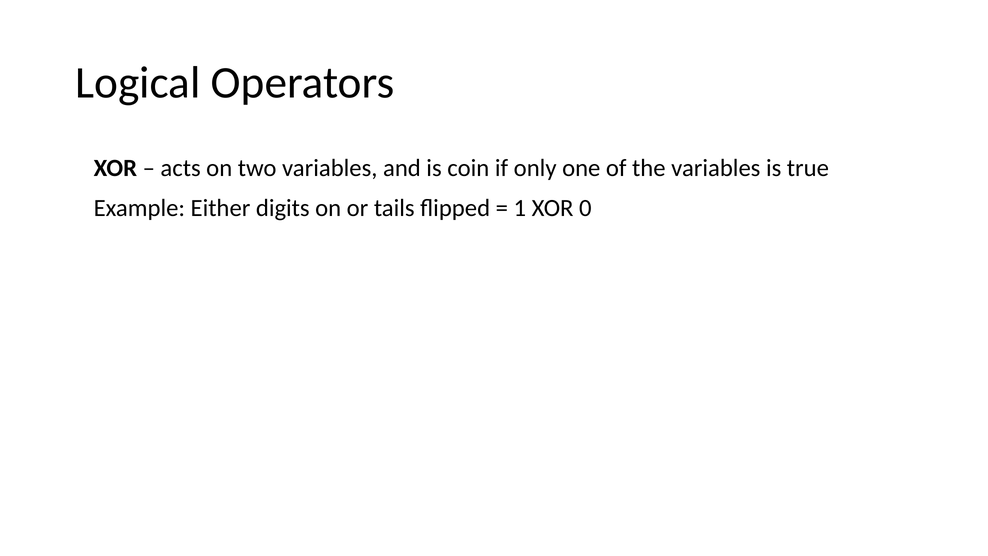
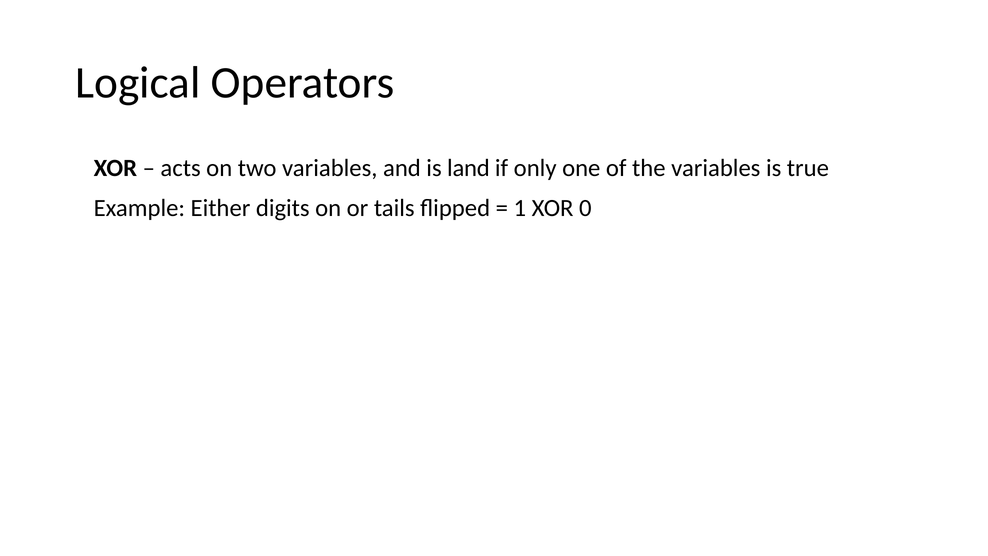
coin: coin -> land
